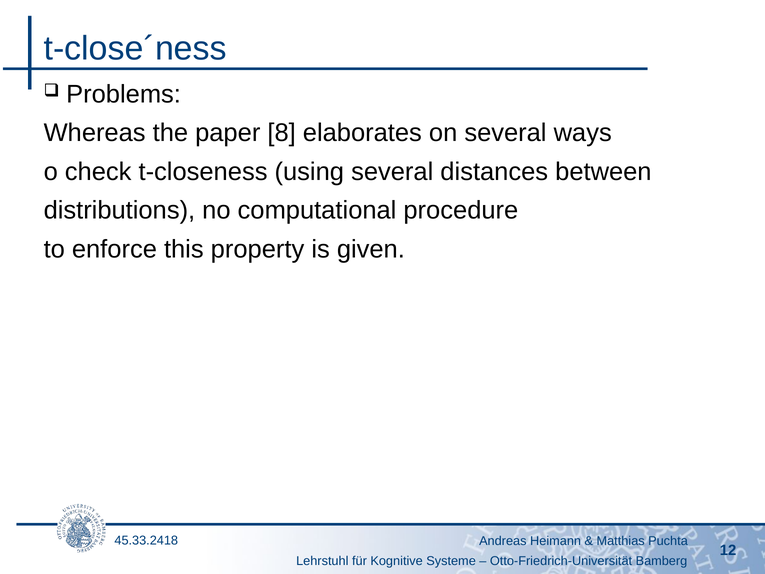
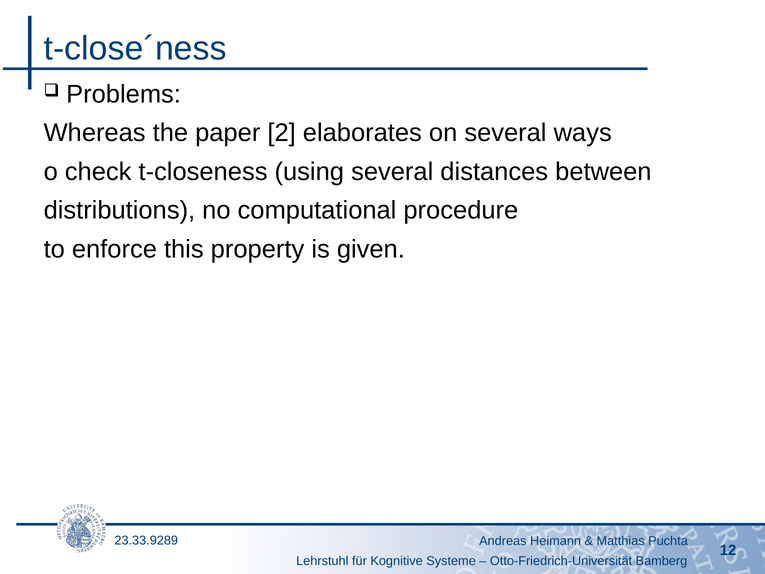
8: 8 -> 2
45.33.2418: 45.33.2418 -> 23.33.9289
